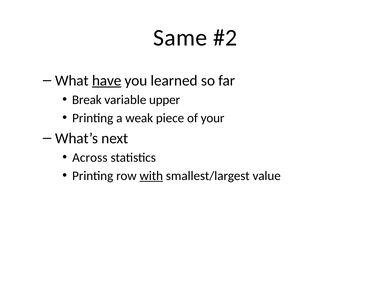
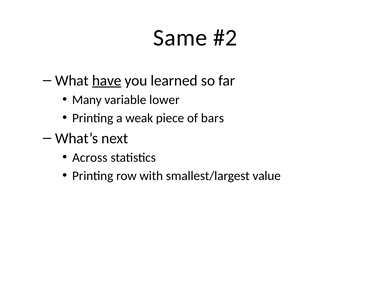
Break: Break -> Many
upper: upper -> lower
your: your -> bars
with underline: present -> none
